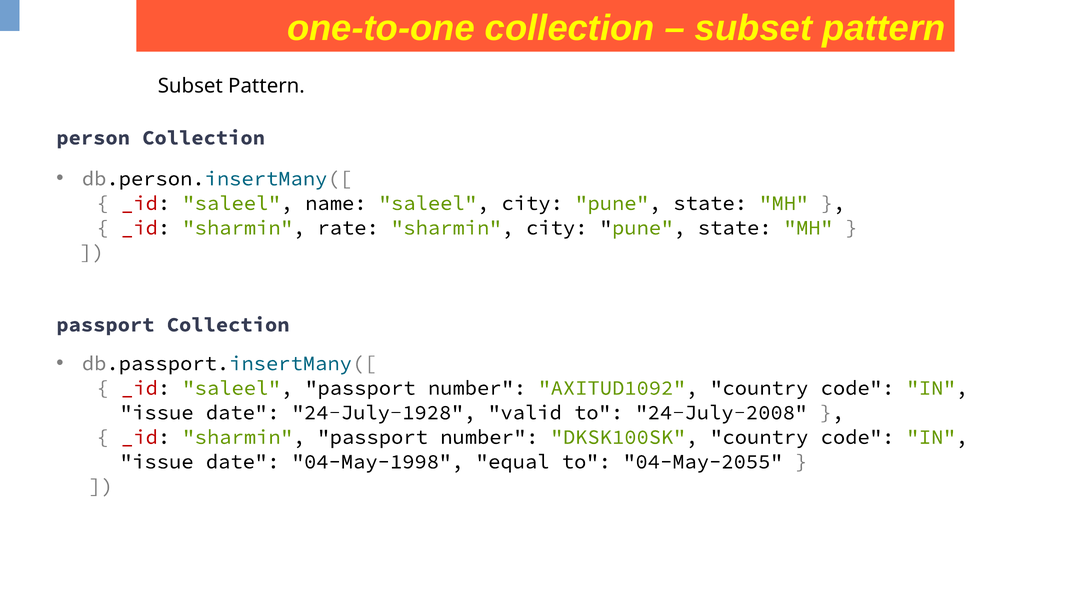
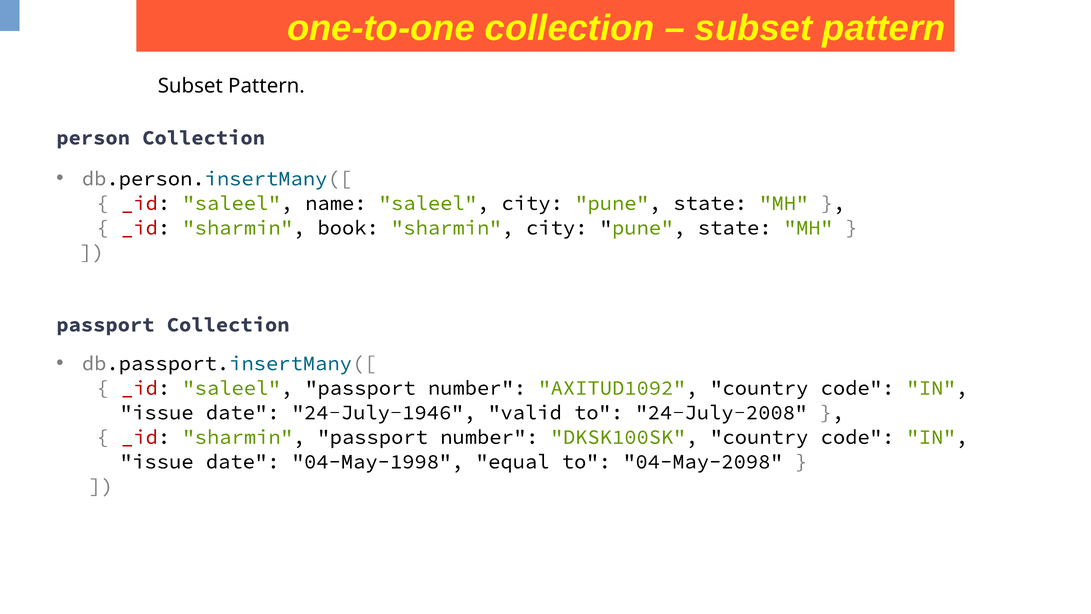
rate: rate -> book
24-July-1928: 24-July-1928 -> 24-July-1946
04-May-2055: 04-May-2055 -> 04-May-2098
